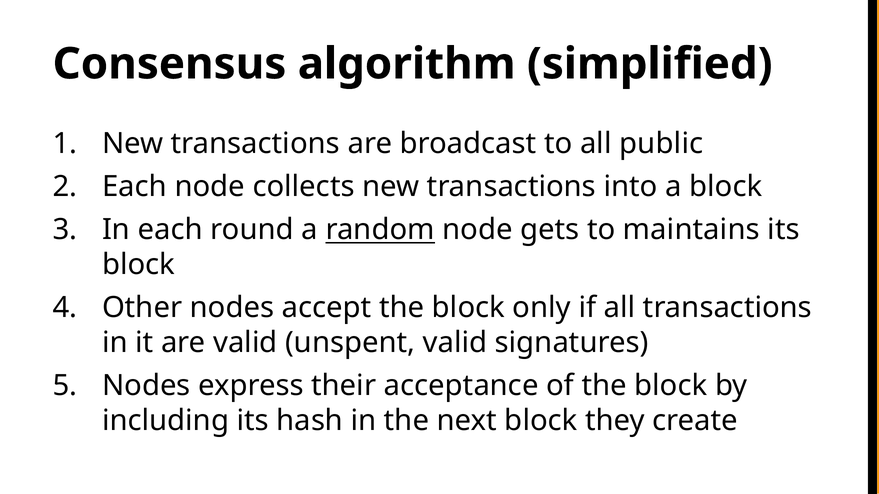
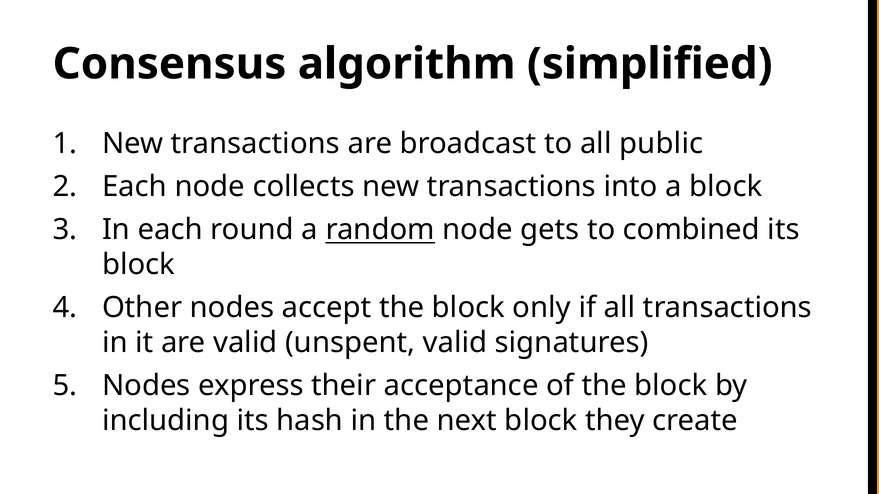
maintains: maintains -> combined
